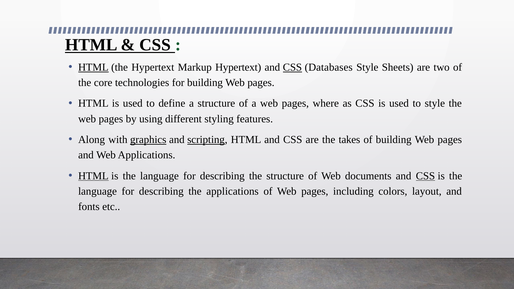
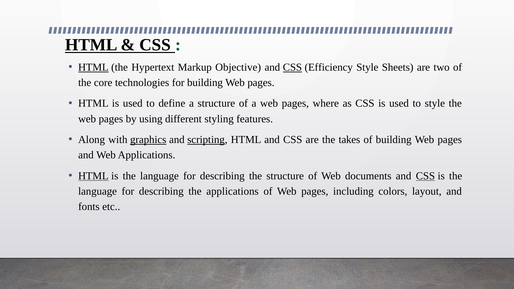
Markup Hypertext: Hypertext -> Objective
Databases: Databases -> Efficiency
